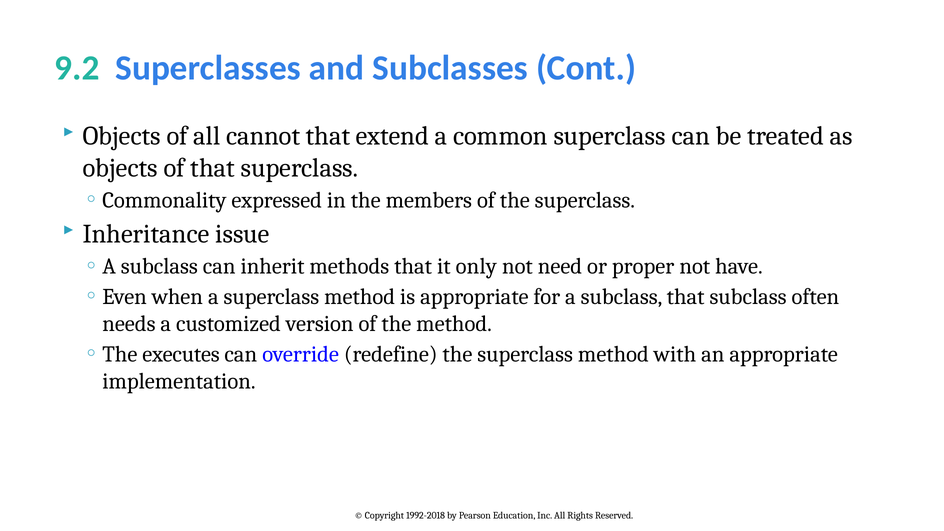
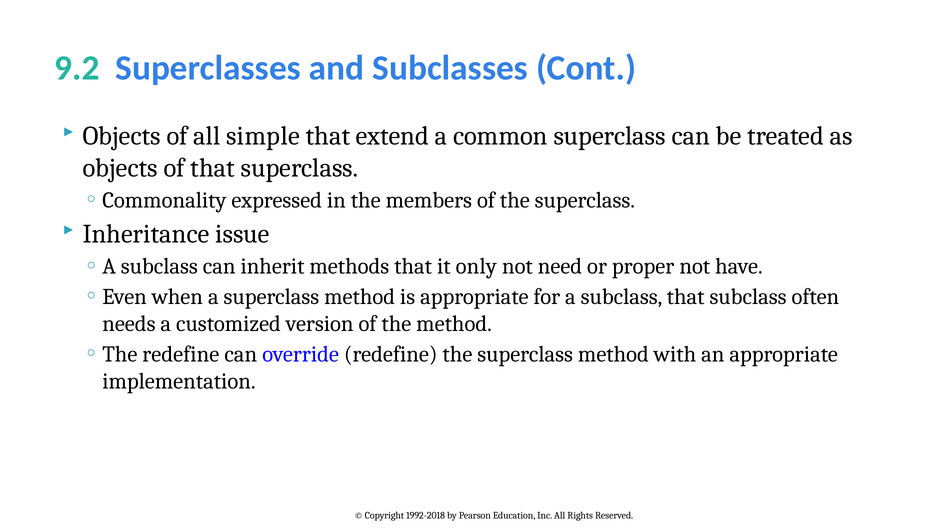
cannot: cannot -> simple
executes at (181, 354): executes -> redefine
